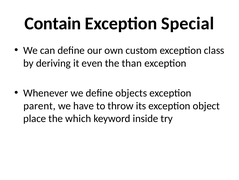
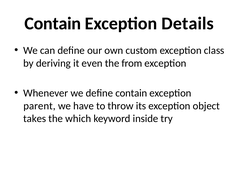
Special: Special -> Details
than: than -> from
define objects: objects -> contain
place: place -> takes
